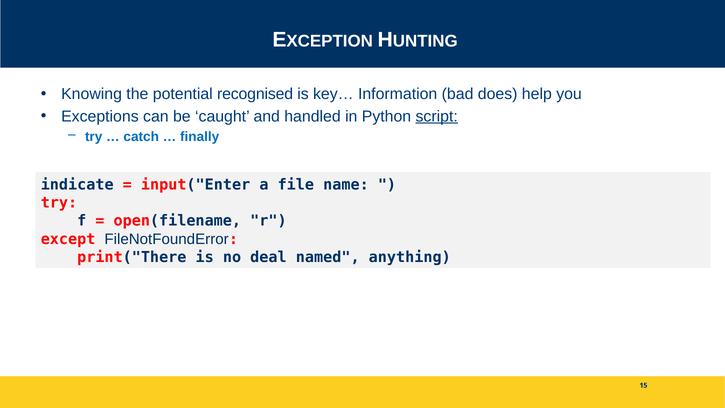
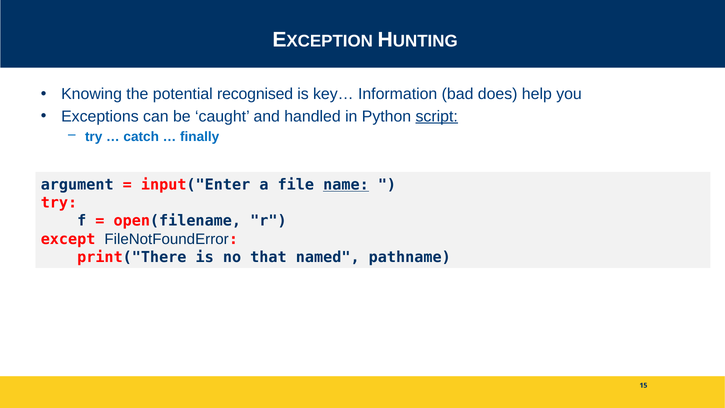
indicate: indicate -> argument
name underline: none -> present
deal: deal -> that
anything: anything -> pathname
